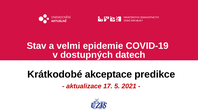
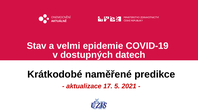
akceptace: akceptace -> naměřené
